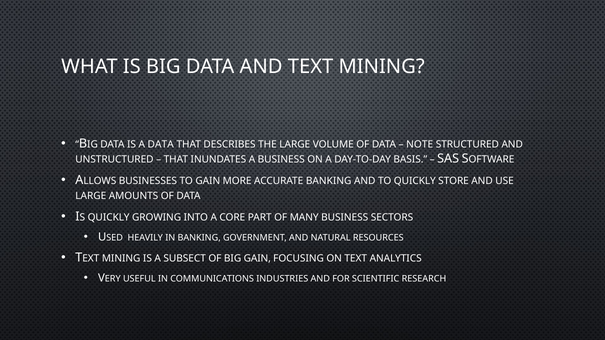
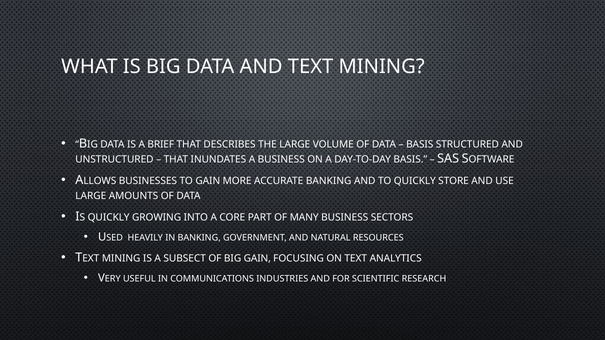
A DATA: DATA -> BRIEF
NOTE at (420, 145): NOTE -> BASIS
